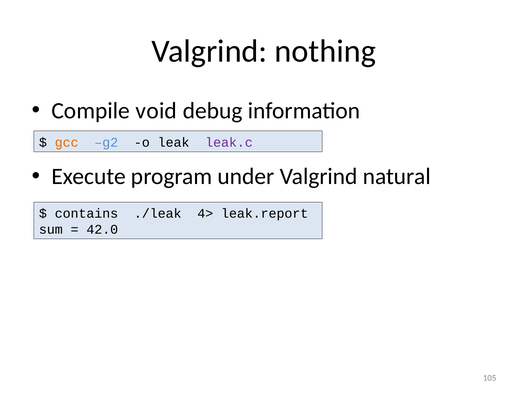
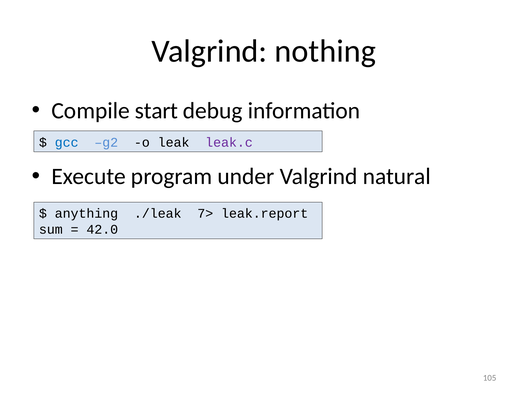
void: void -> start
gcc colour: orange -> blue
contains: contains -> anything
4>: 4> -> 7>
